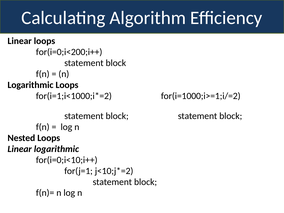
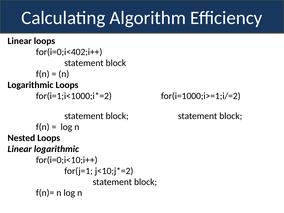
for(i=0;i<200;i++: for(i=0;i<200;i++ -> for(i=0;i<402;i++
